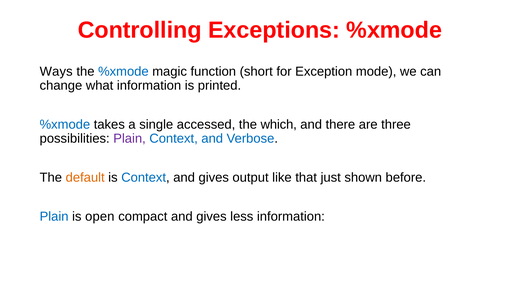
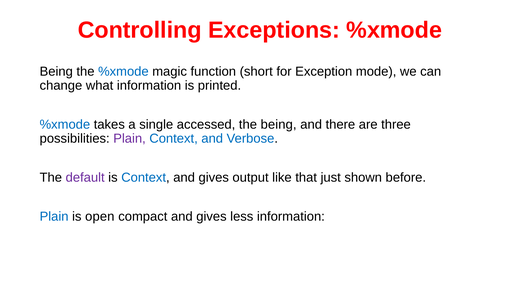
Ways at (56, 71): Ways -> Being
the which: which -> being
default colour: orange -> purple
